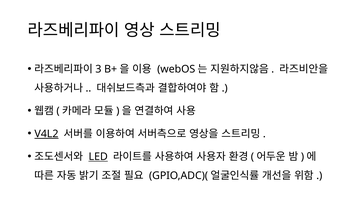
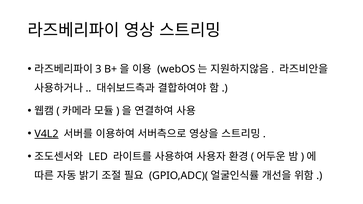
LED underline: present -> none
